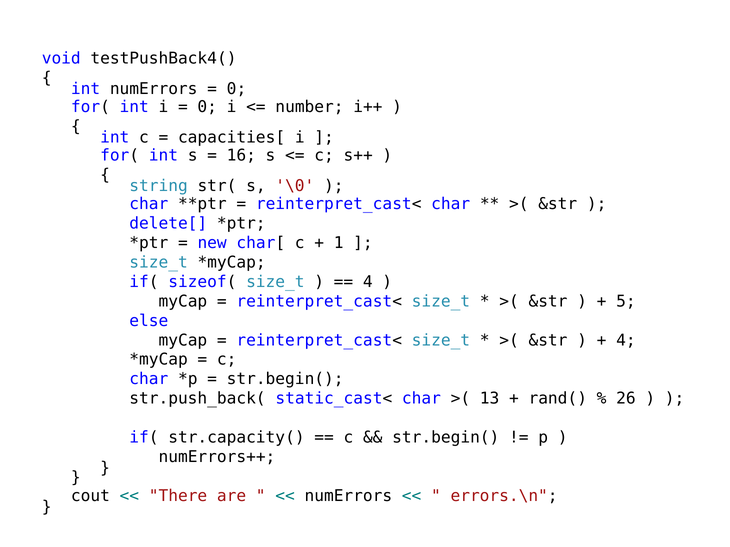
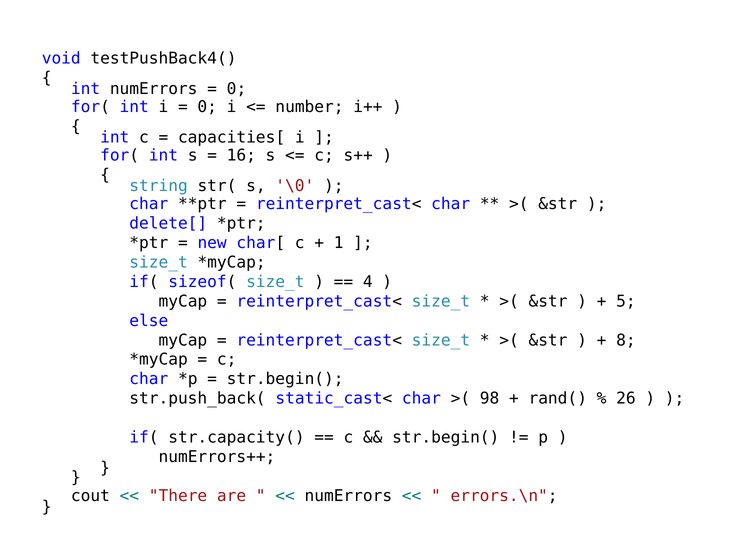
4 at (626, 340): 4 -> 8
13: 13 -> 98
